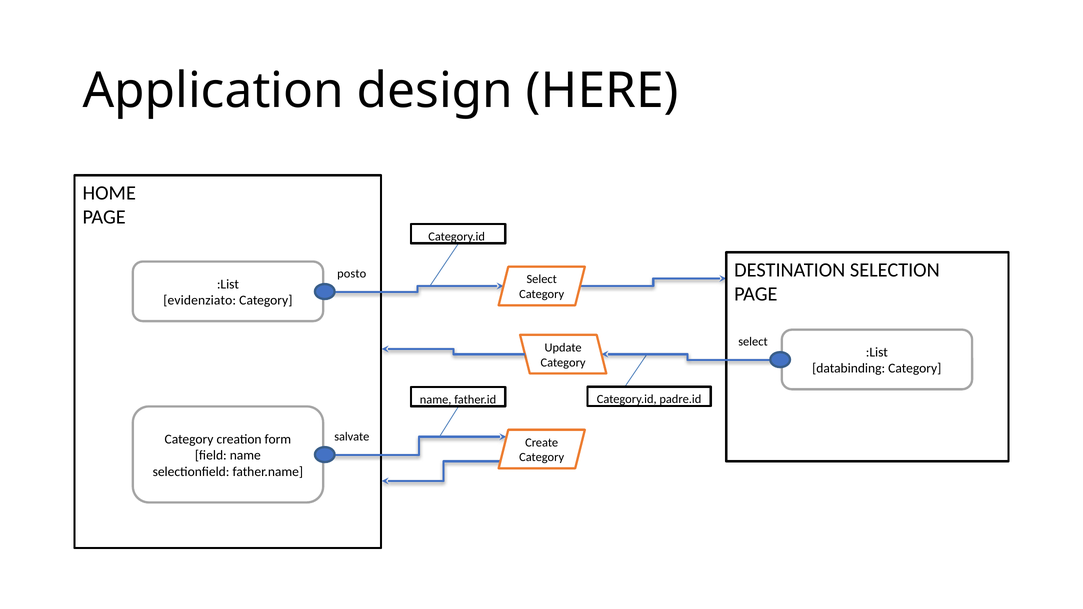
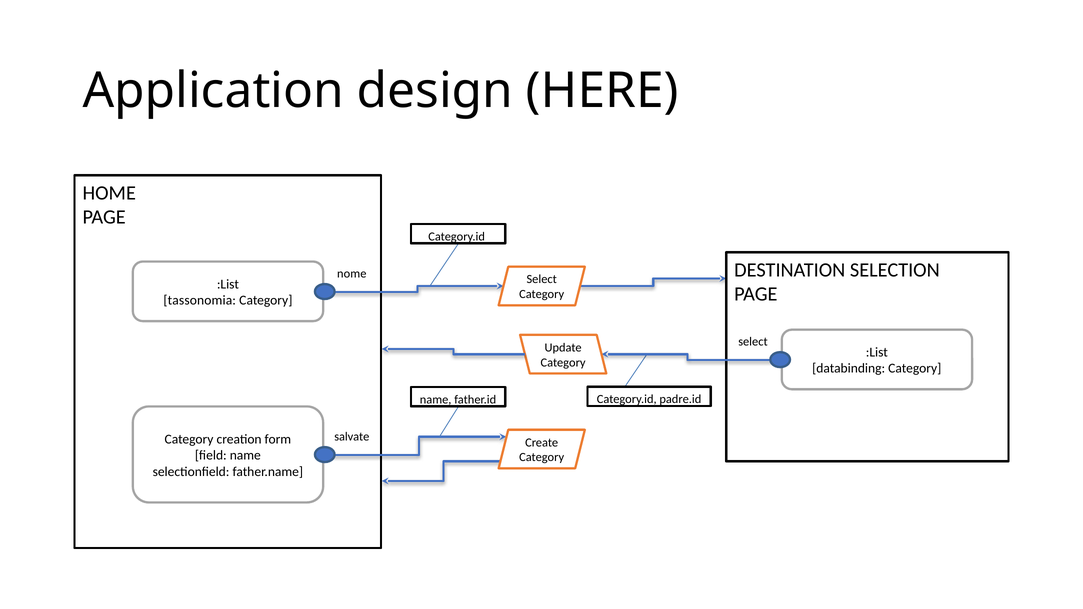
posto: posto -> nome
evidenziato: evidenziato -> tassonomia
